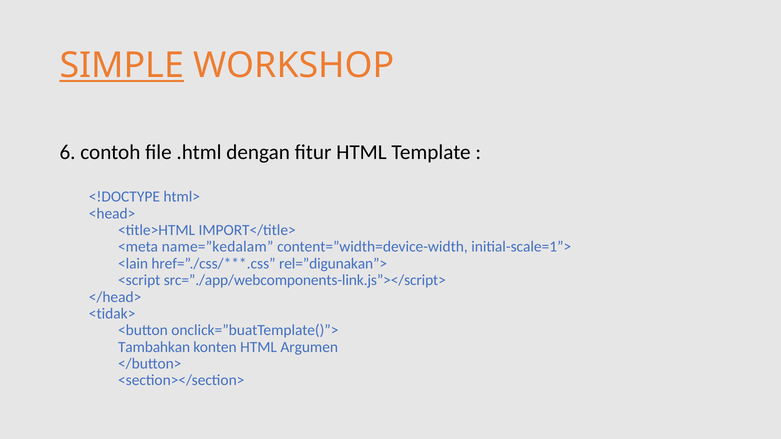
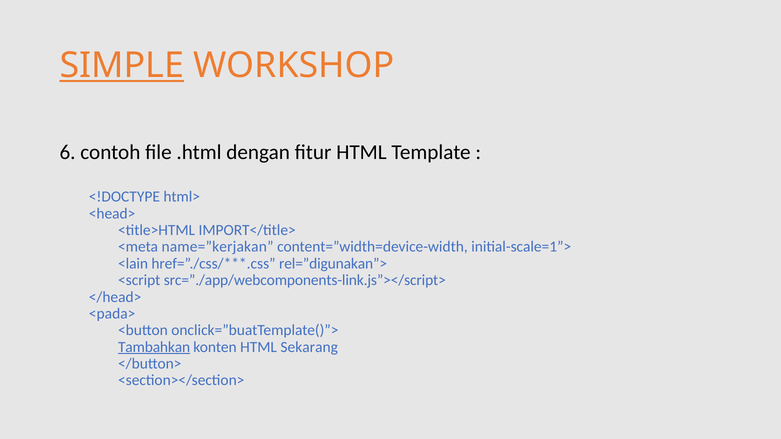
name=”kedalam: name=”kedalam -> name=”kerjakan
<tidak>: <tidak> -> <pada>
Tambahkan underline: none -> present
Argumen: Argumen -> Sekarang
